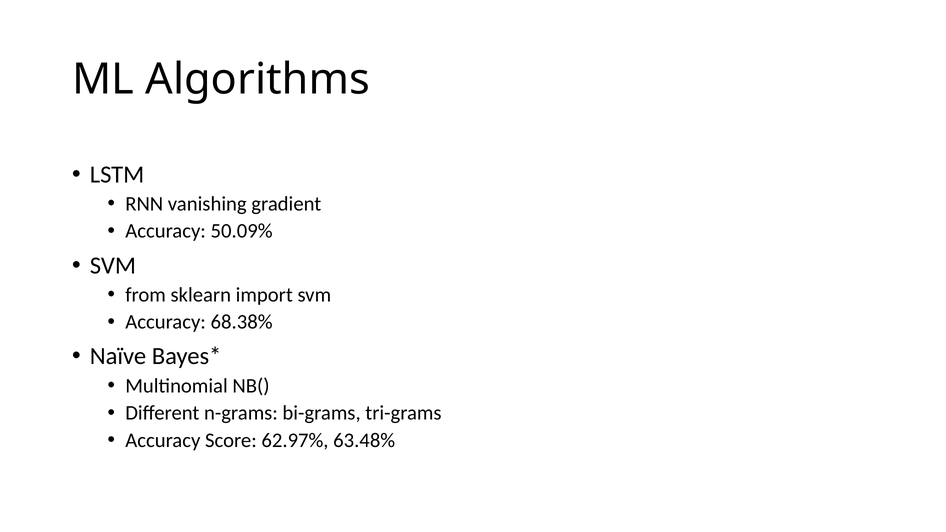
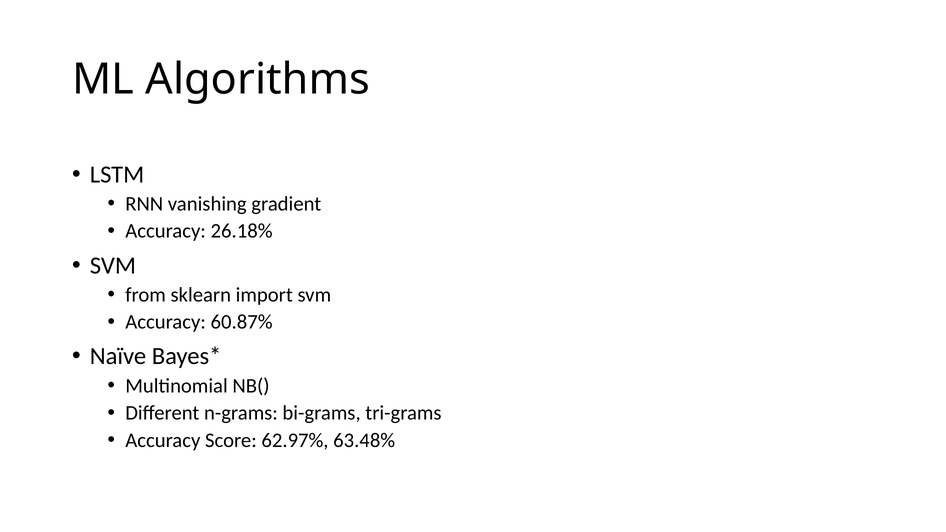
50.09%: 50.09% -> 26.18%
68.38%: 68.38% -> 60.87%
